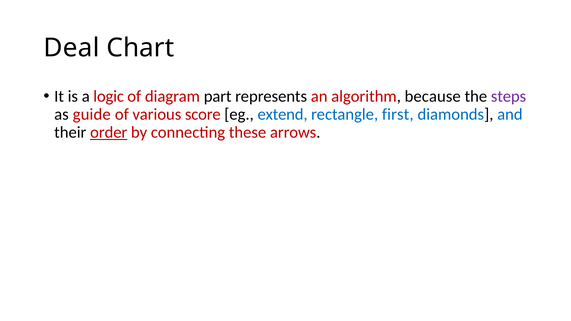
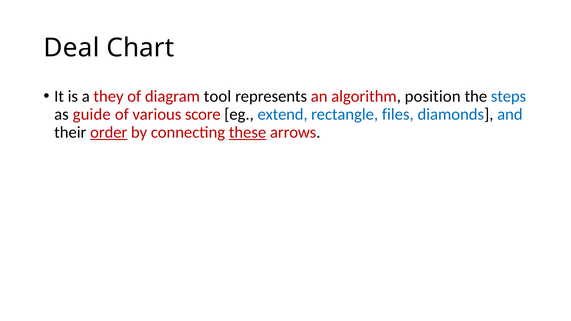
logic: logic -> they
part: part -> tool
because: because -> position
steps colour: purple -> blue
first: first -> files
these underline: none -> present
